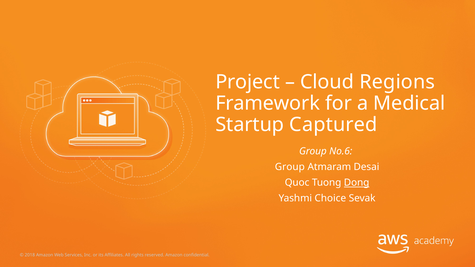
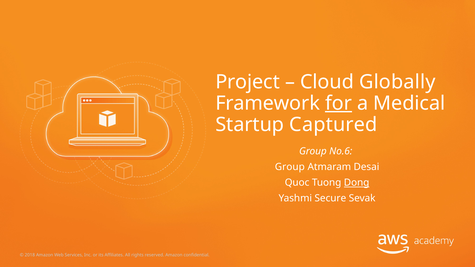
Regions: Regions -> Globally
for underline: none -> present
Choice: Choice -> Secure
